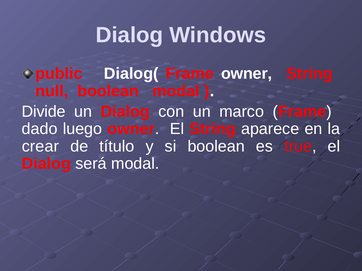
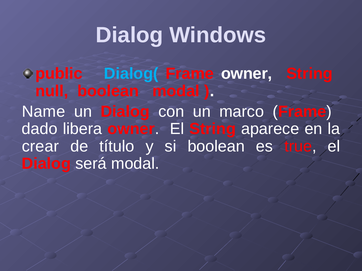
Dialog( colour: white -> light blue
Divide: Divide -> Name
luego: luego -> libera
